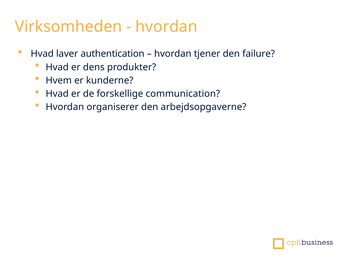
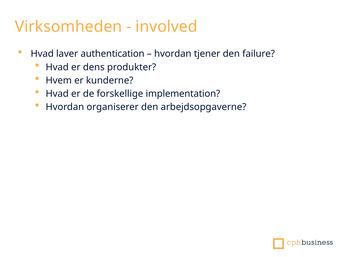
hvordan at (167, 27): hvordan -> involved
communication: communication -> implementation
